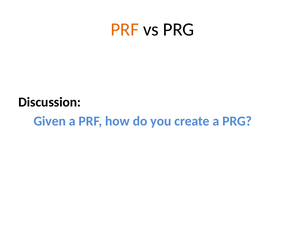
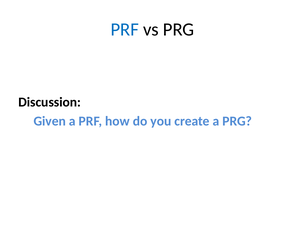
PRF at (125, 30) colour: orange -> blue
